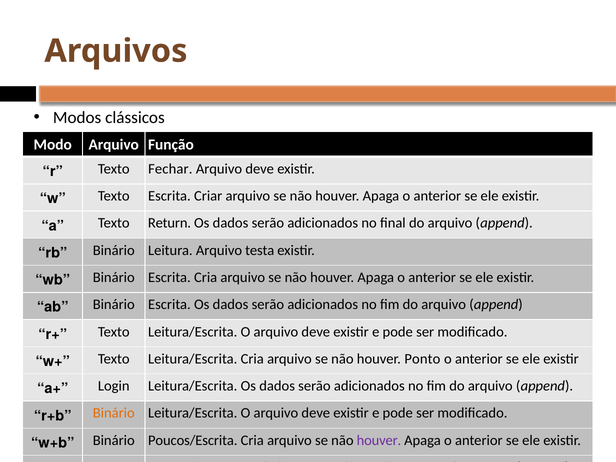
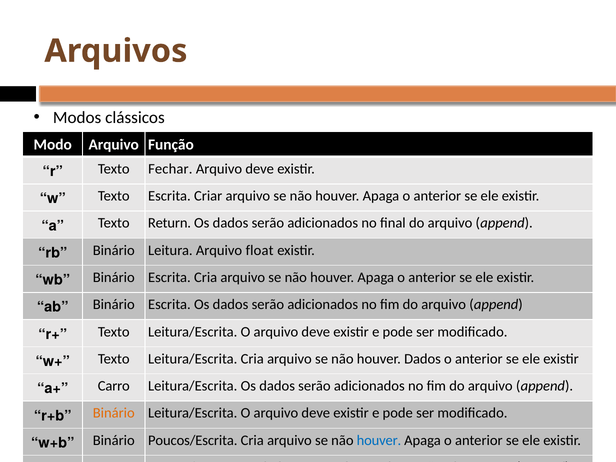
testa: testa -> float
houver Ponto: Ponto -> Dados
Login: Login -> Carro
houver at (379, 440) colour: purple -> blue
